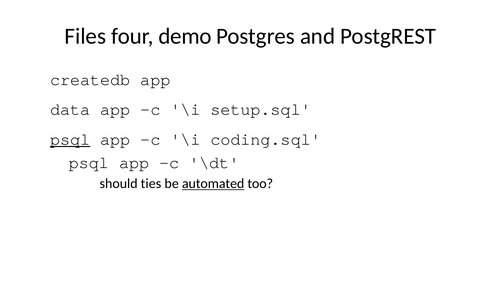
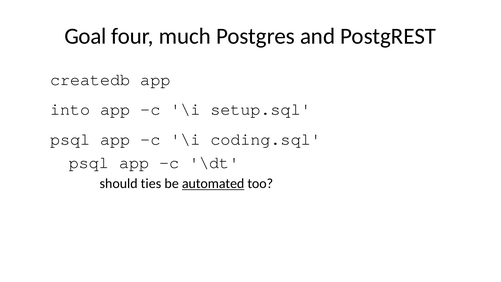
Files: Files -> Goal
demo: demo -> much
data: data -> into
psql at (70, 139) underline: present -> none
